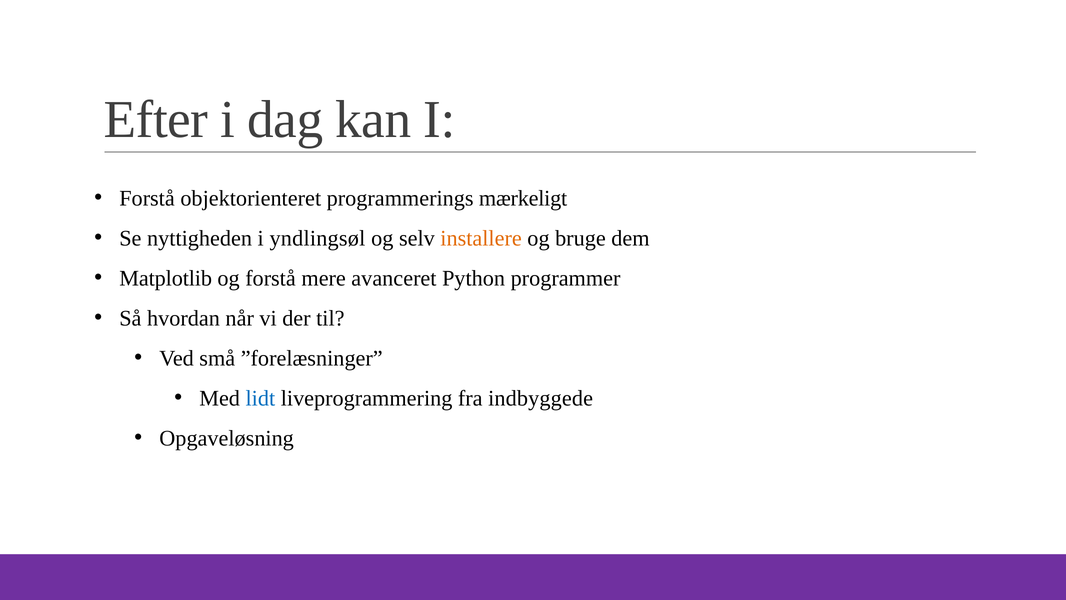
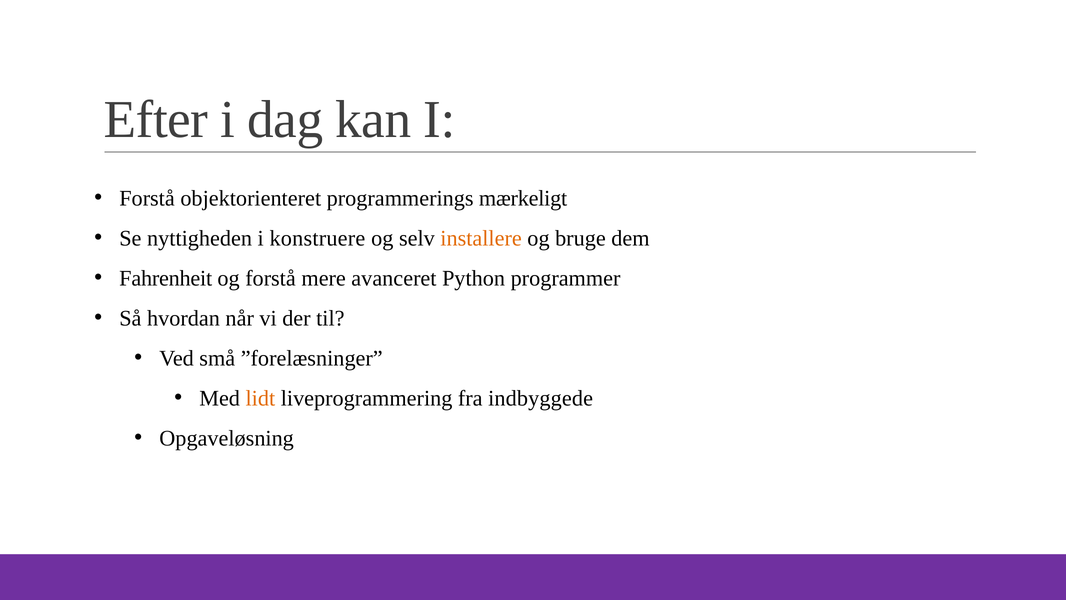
yndlingsøl: yndlingsøl -> konstruere
Matplotlib: Matplotlib -> Fahrenheit
lidt colour: blue -> orange
